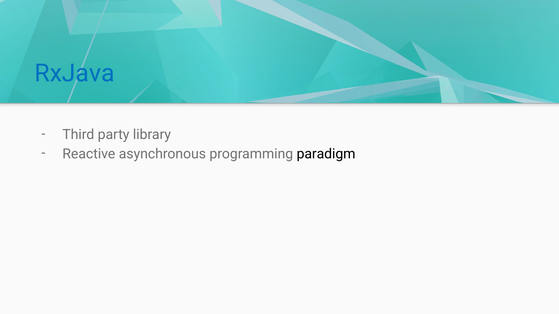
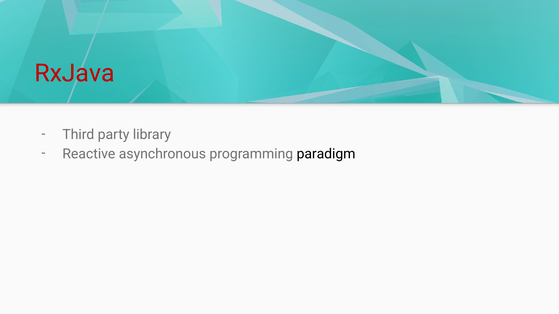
RxJava colour: blue -> red
